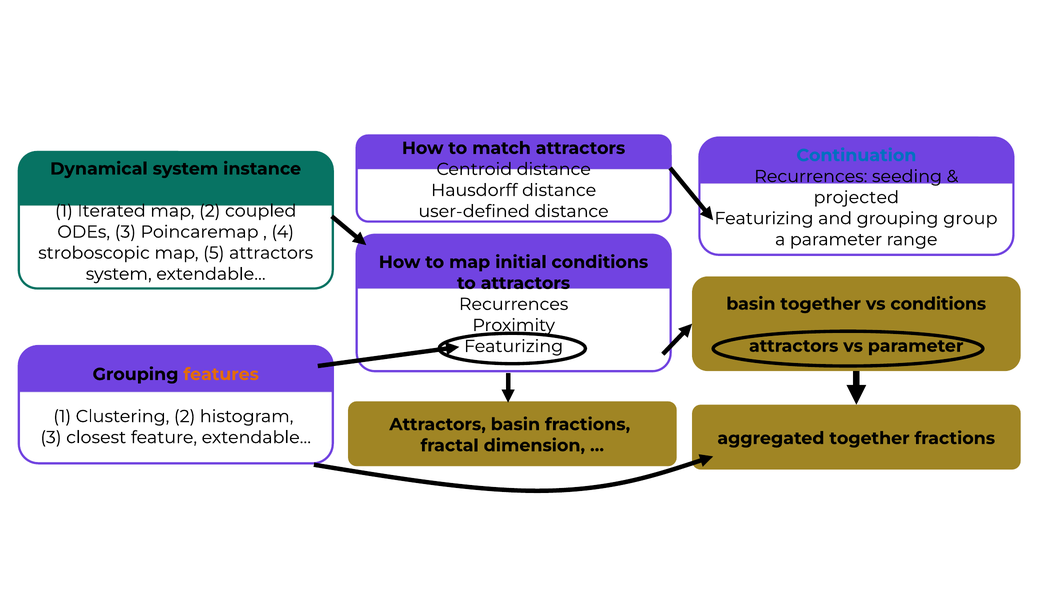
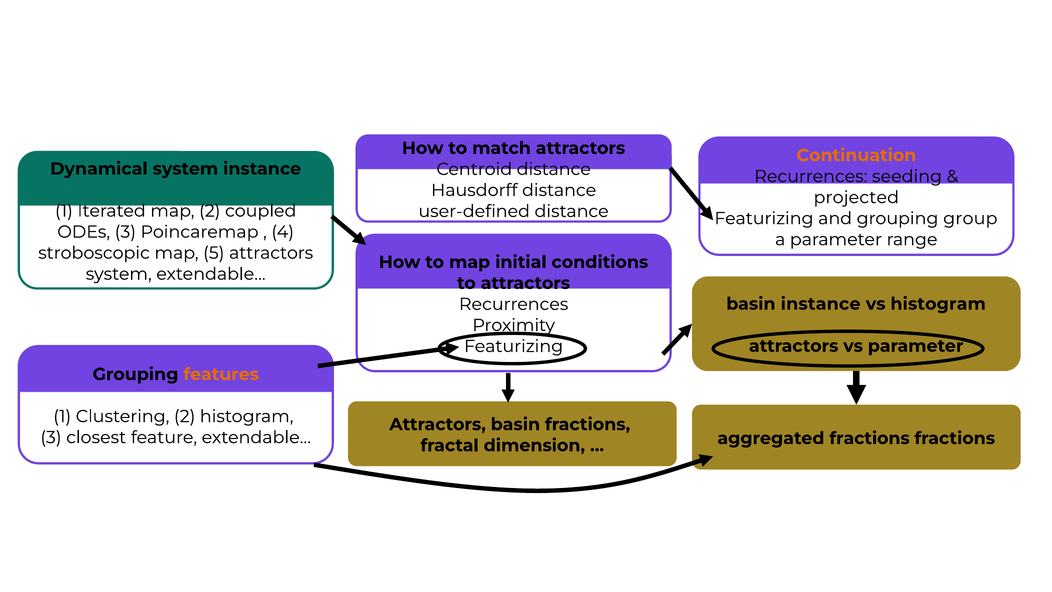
Continuation colour: blue -> orange
basin together: together -> instance
vs conditions: conditions -> histogram
aggregated together: together -> fractions
